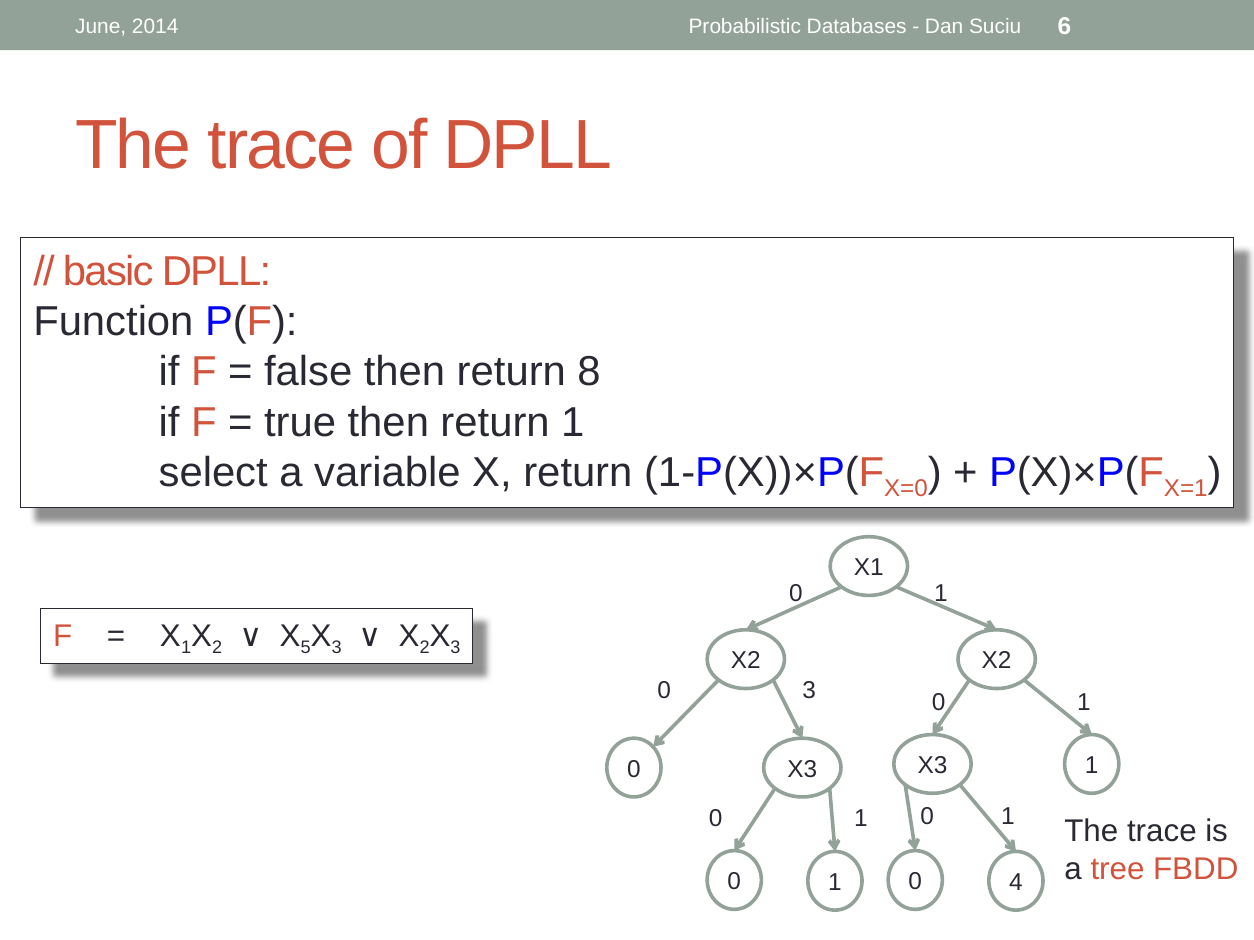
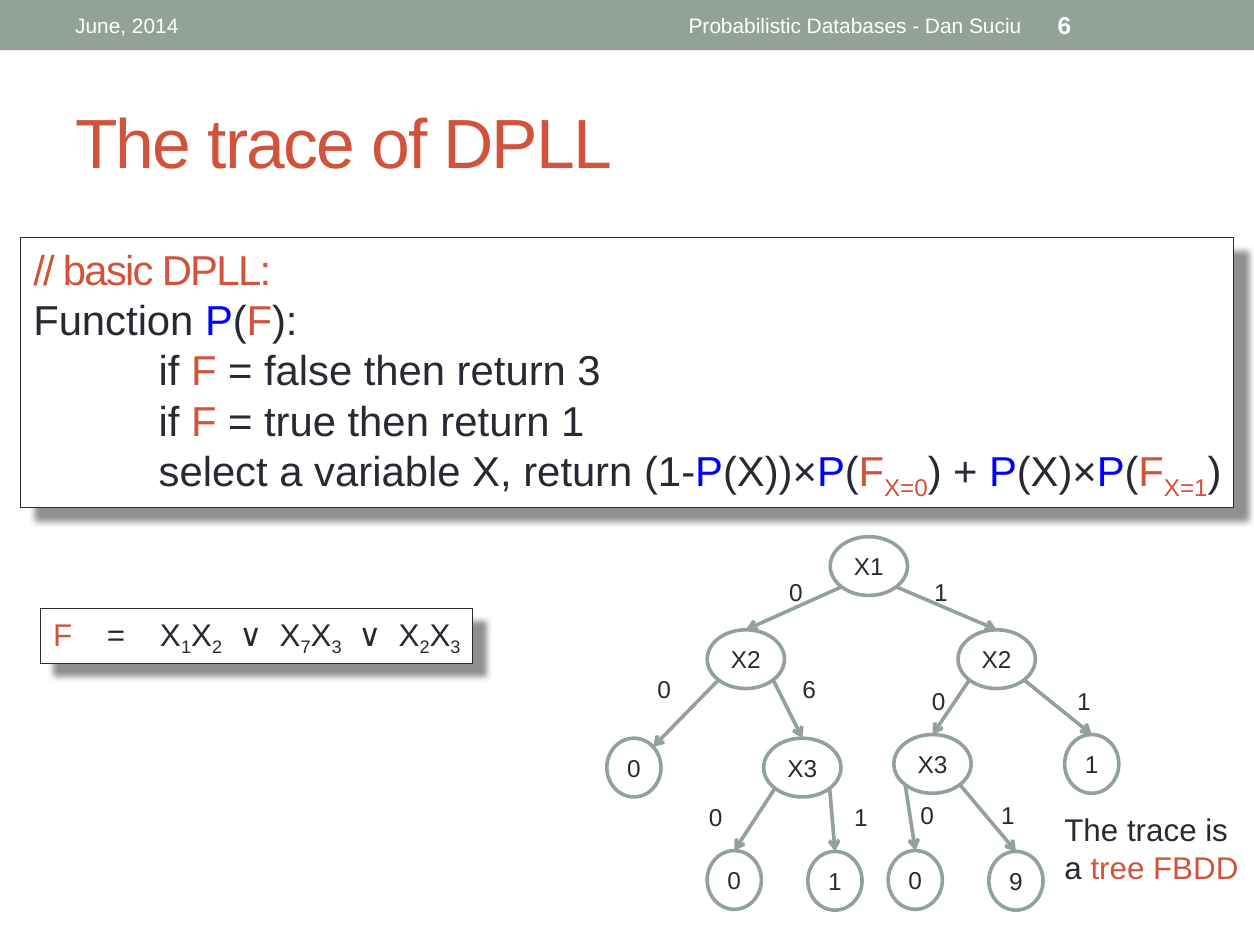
return 8: 8 -> 3
5: 5 -> 7
0 3: 3 -> 6
4: 4 -> 9
